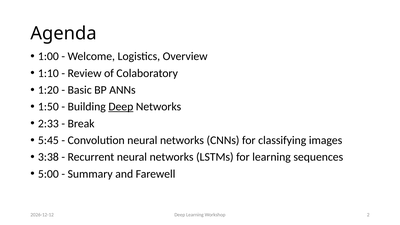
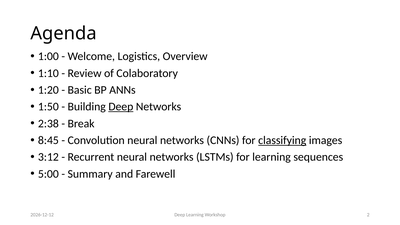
2:33: 2:33 -> 2:38
5:45: 5:45 -> 8:45
classifying underline: none -> present
3:38: 3:38 -> 3:12
